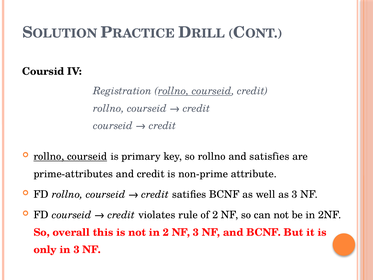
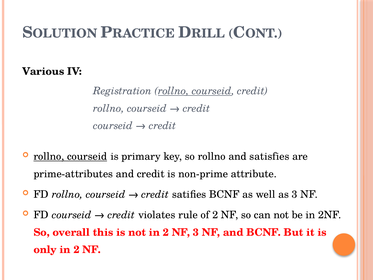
Coursid: Coursid -> Various
only in 3: 3 -> 2
